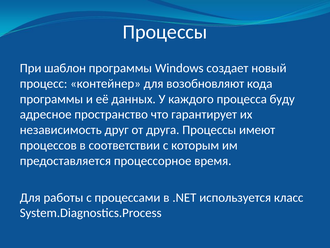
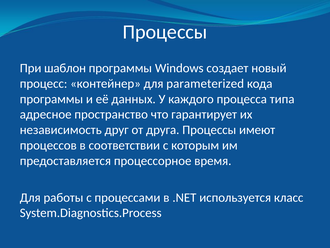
возобновляют: возобновляют -> parameterized
буду: буду -> типа
